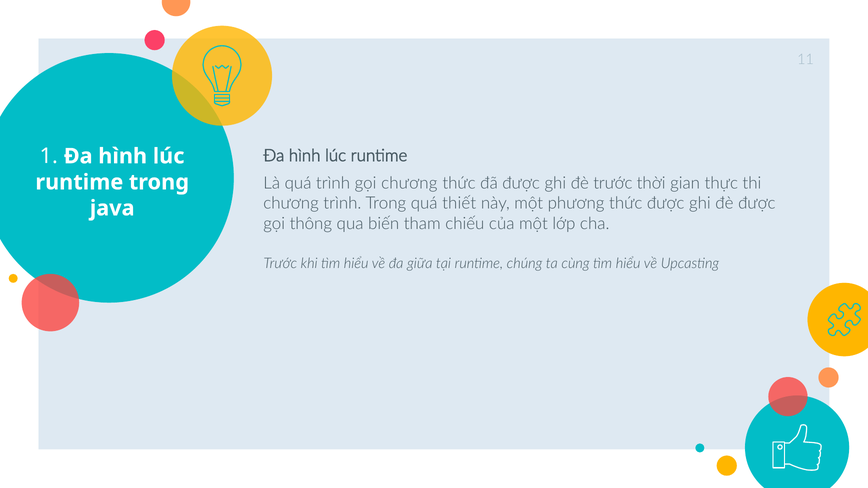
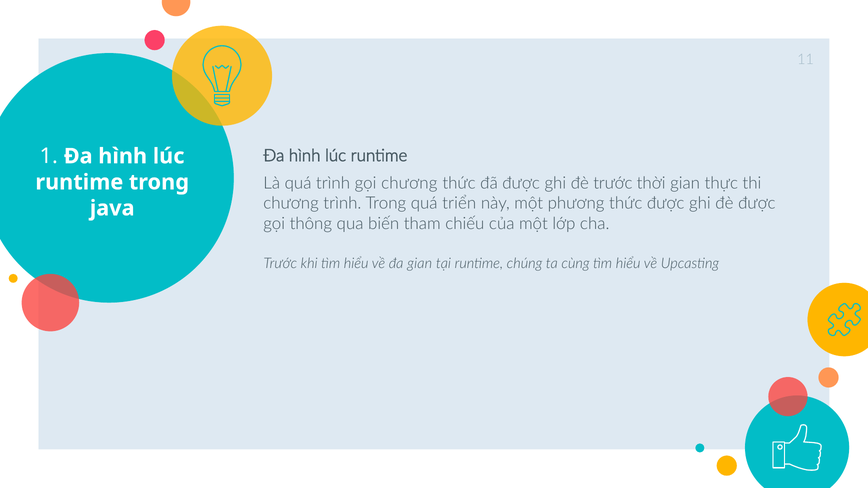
thiết: thiết -> triển
đa giữa: giữa -> gian
